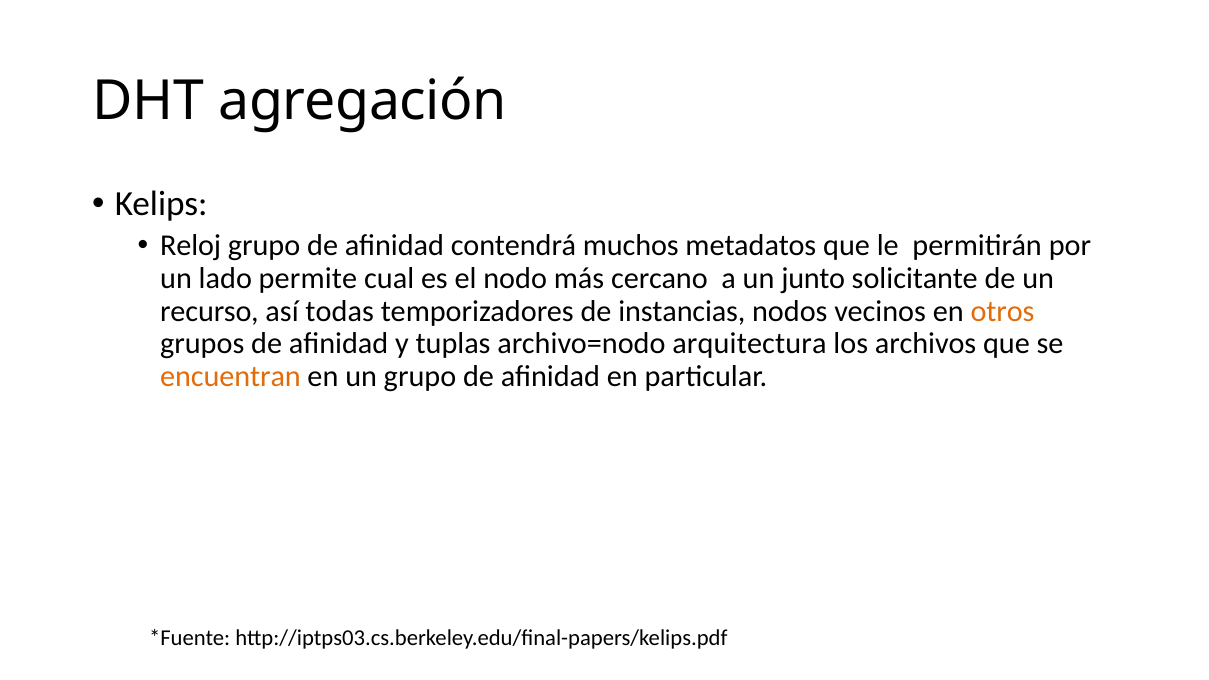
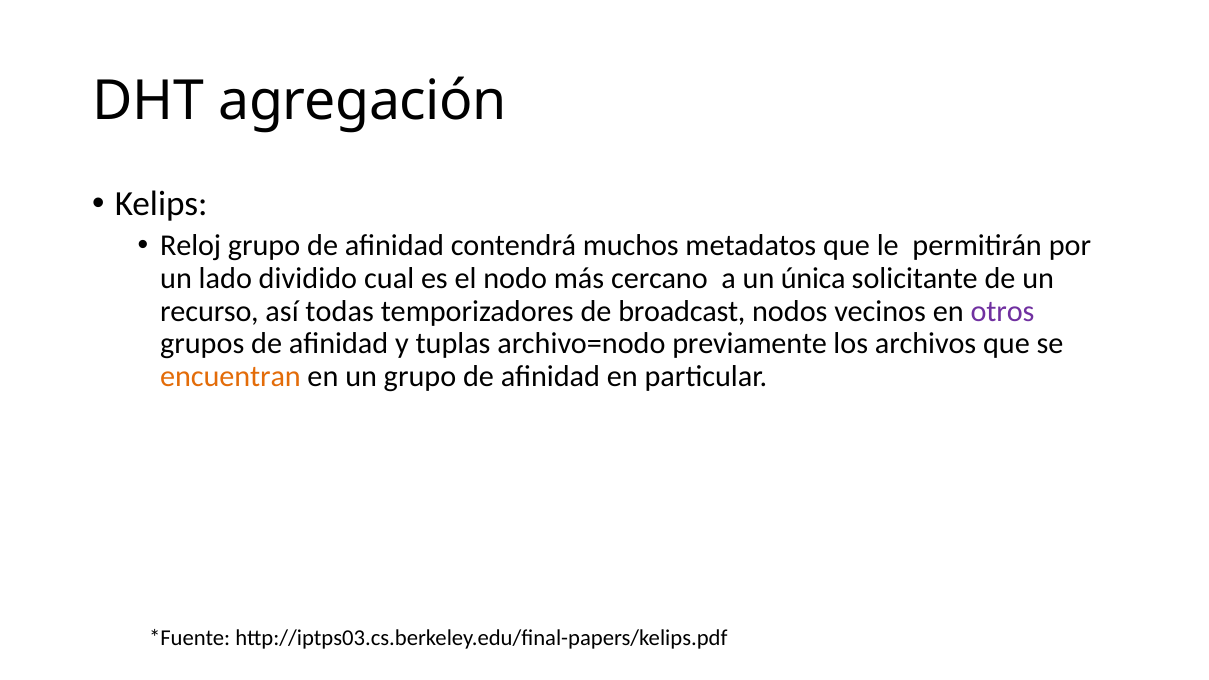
permite: permite -> dividido
junto: junto -> única
instancias: instancias -> broadcast
otros colour: orange -> purple
arquitectura: arquitectura -> previamente
